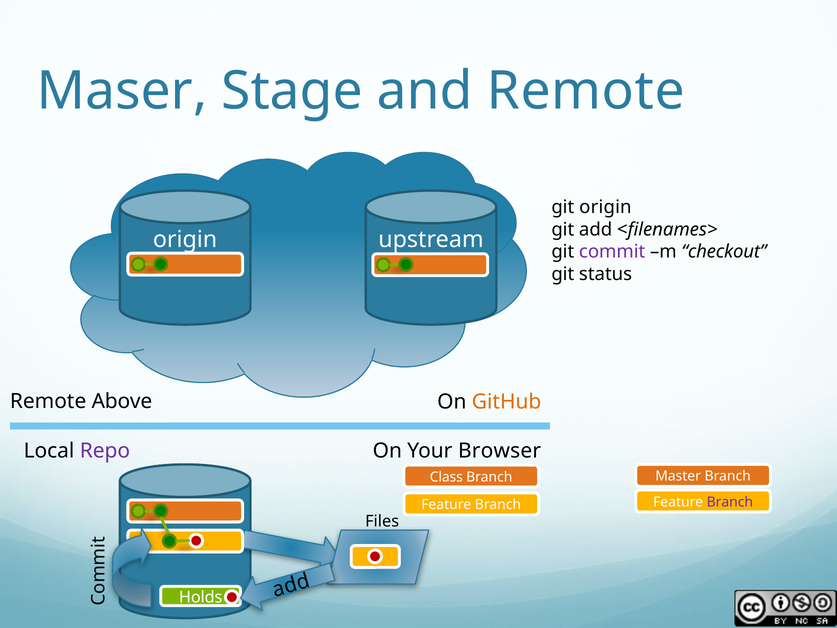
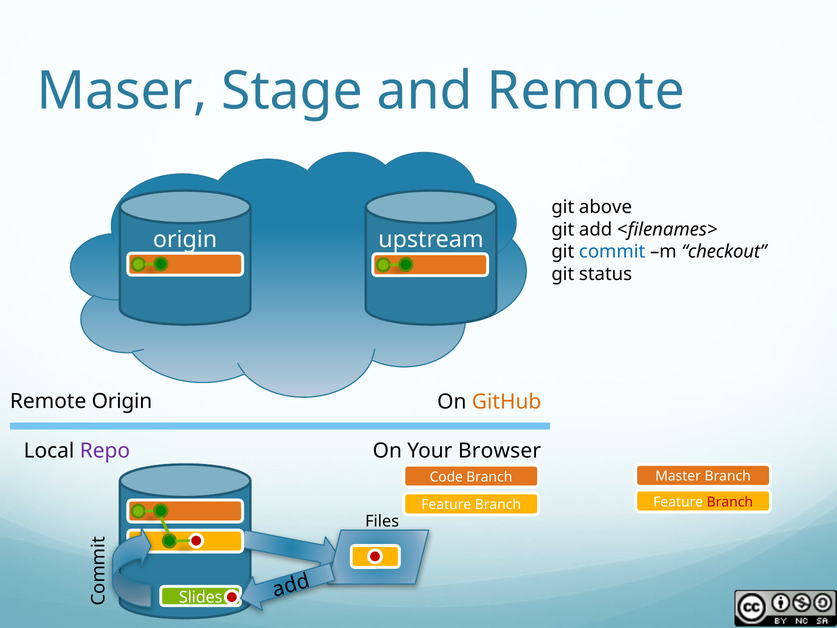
git origin: origin -> above
commit colour: purple -> blue
Remote Above: Above -> Origin
Class: Class -> Code
Branch at (730, 502) colour: purple -> red
Holds: Holds -> Slides
